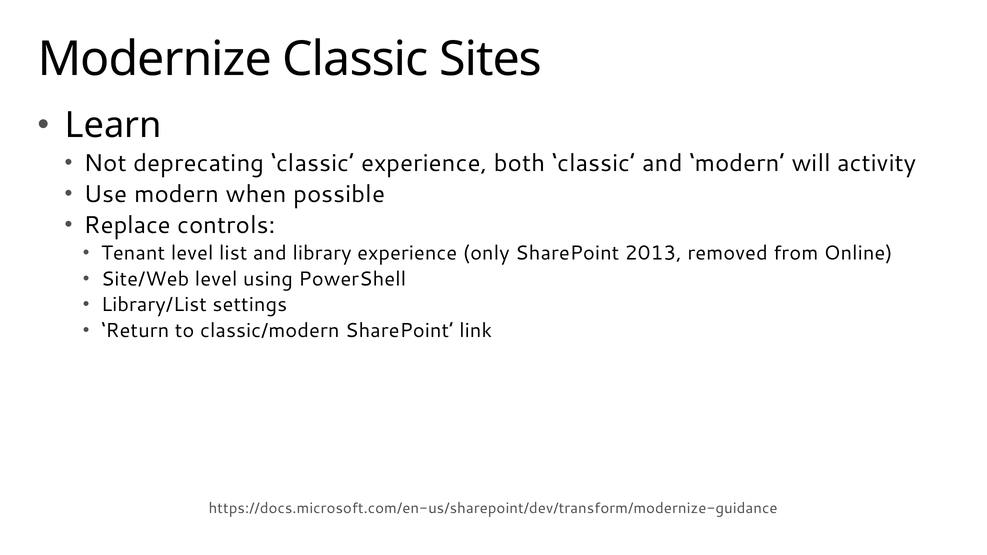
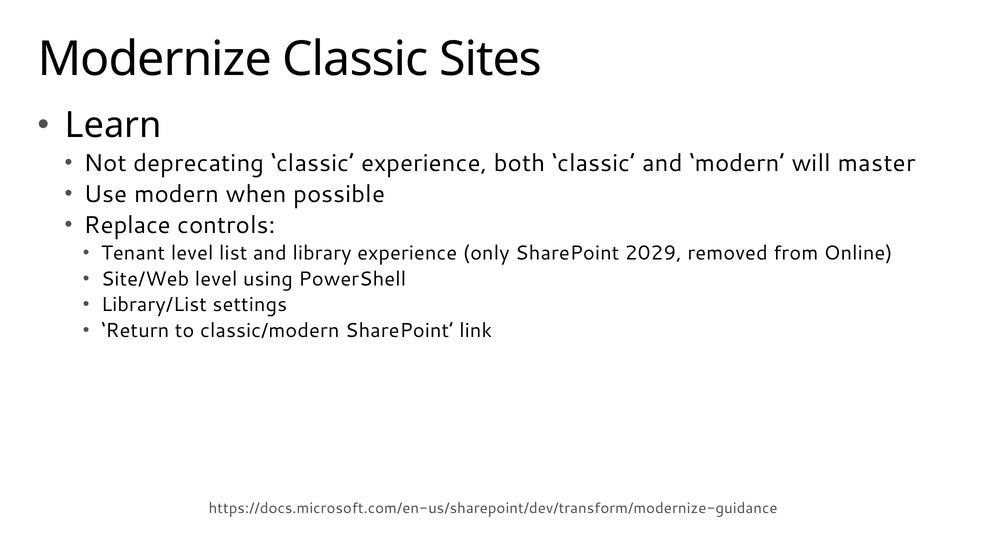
activity: activity -> master
2013: 2013 -> 2029
